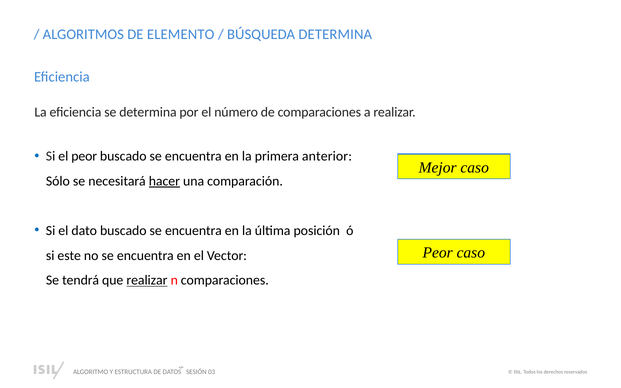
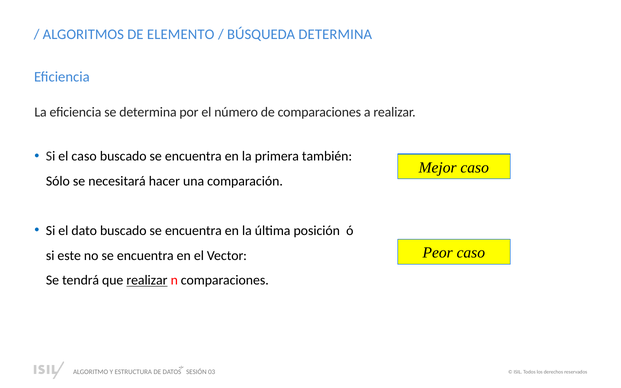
el peor: peor -> caso
anterior: anterior -> también
hacer underline: present -> none
